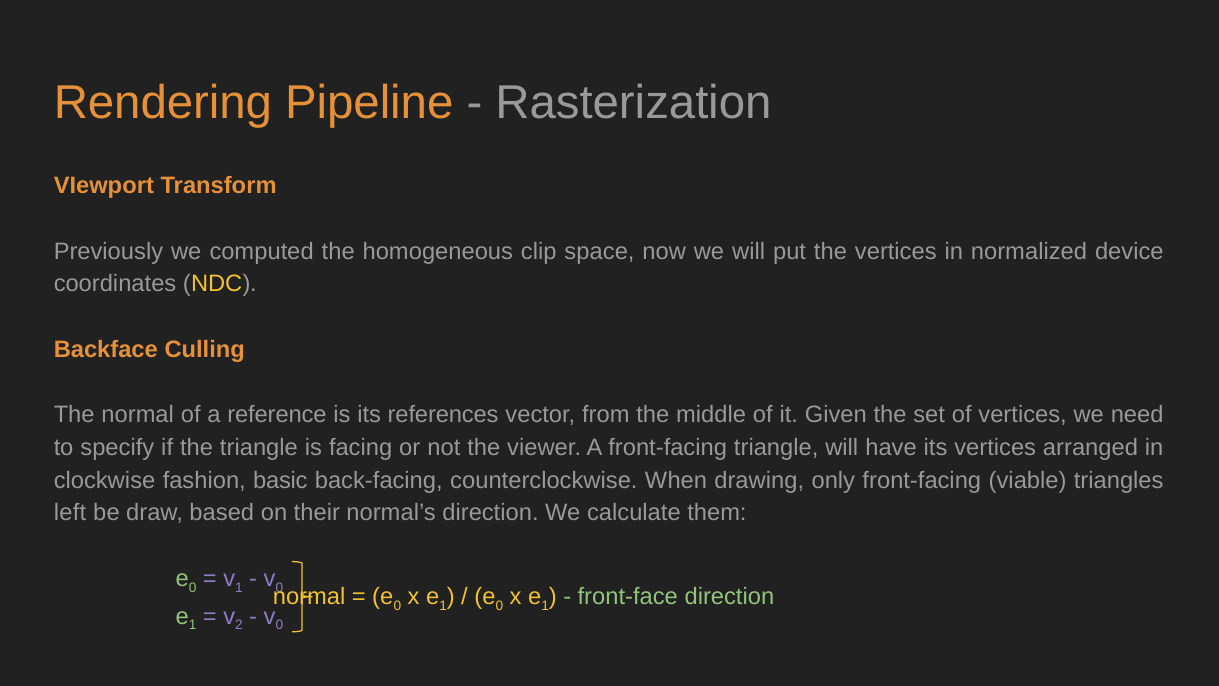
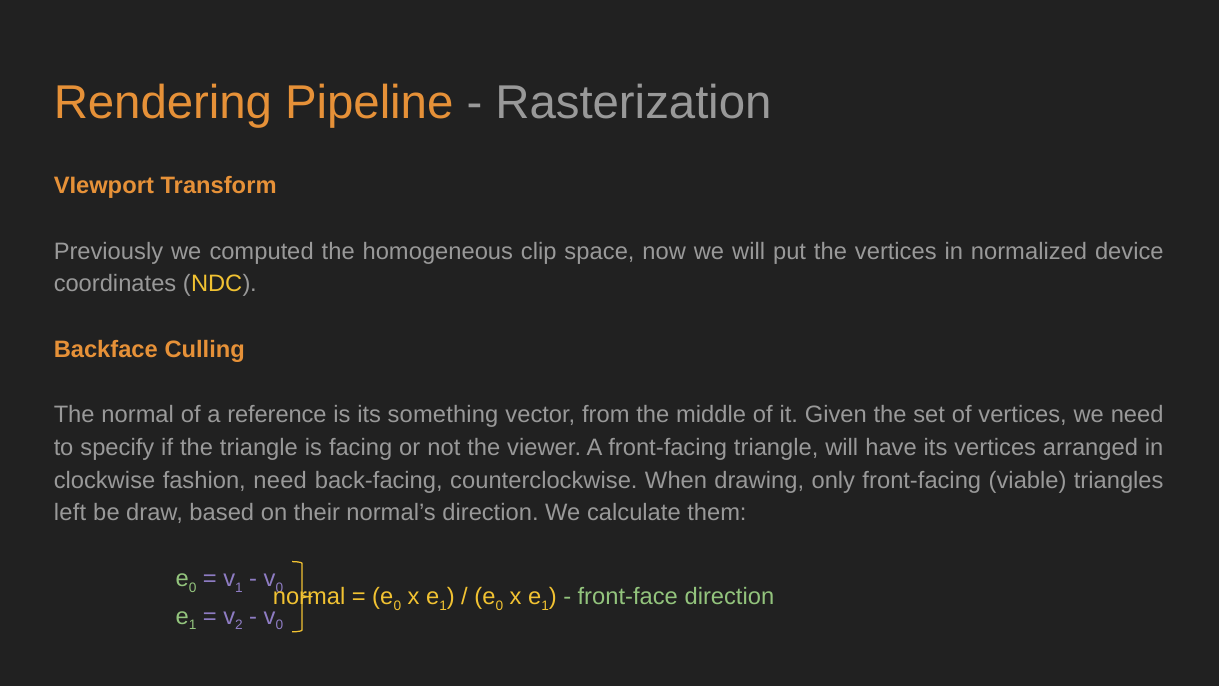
references: references -> something
fashion basic: basic -> need
